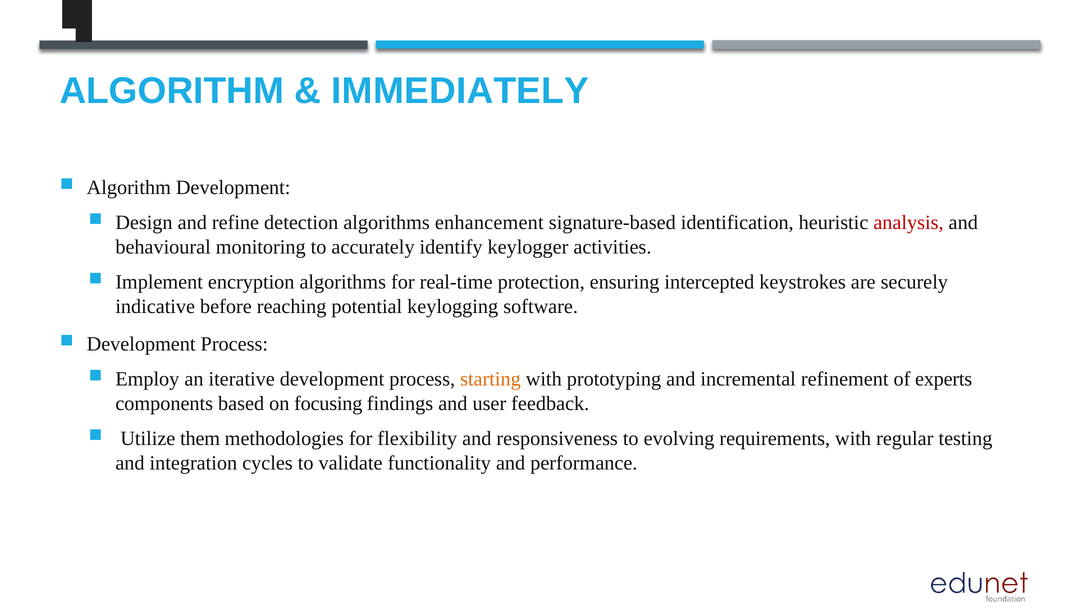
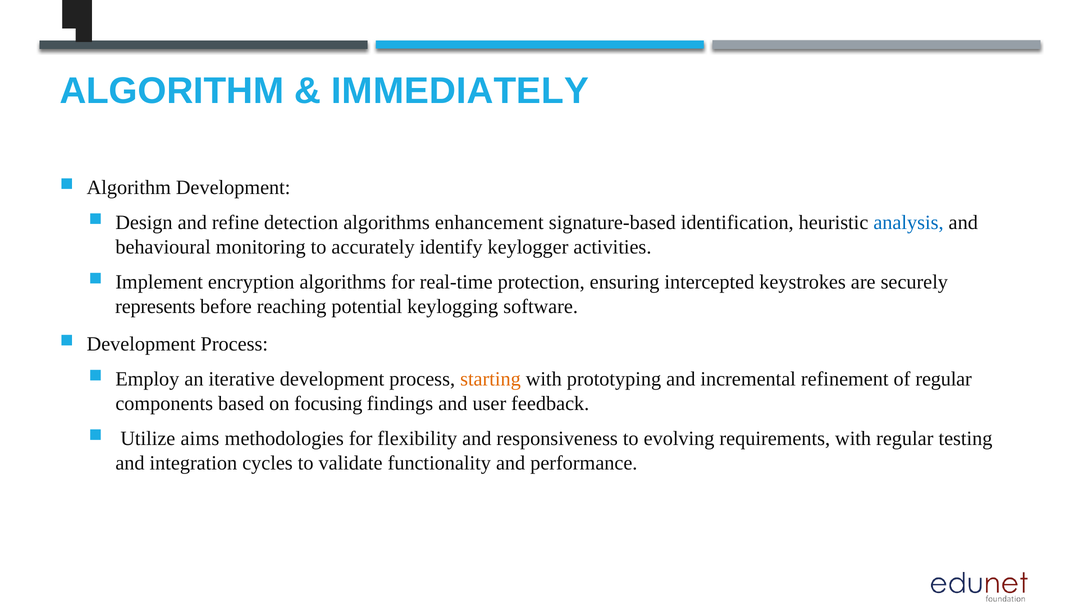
analysis colour: red -> blue
indicative: indicative -> represents
of experts: experts -> regular
them: them -> aims
